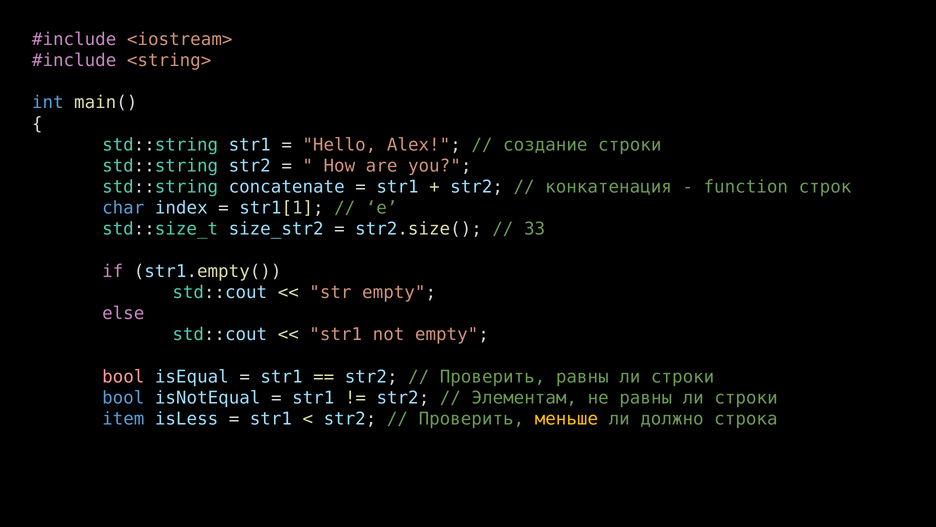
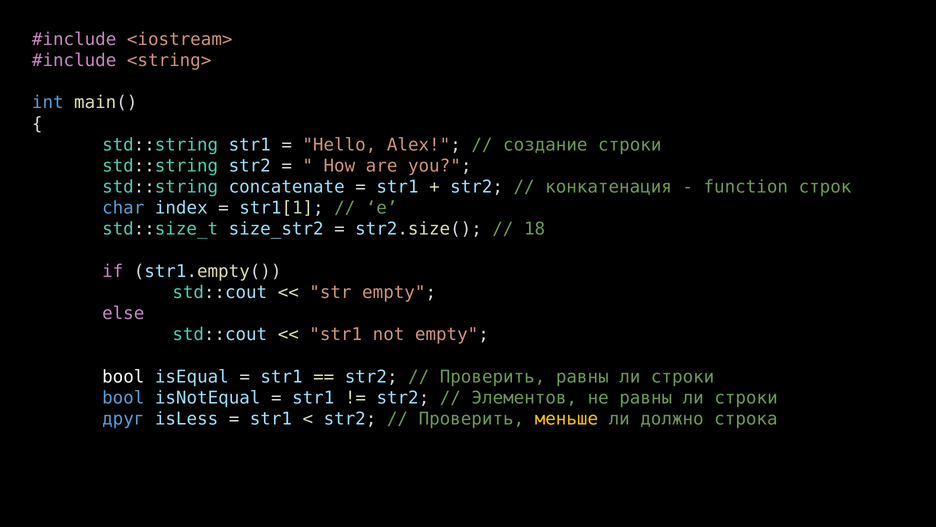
33: 33 -> 18
bool at (123, 376) colour: pink -> white
Элементам: Элементам -> Элементов
item: item -> друг
